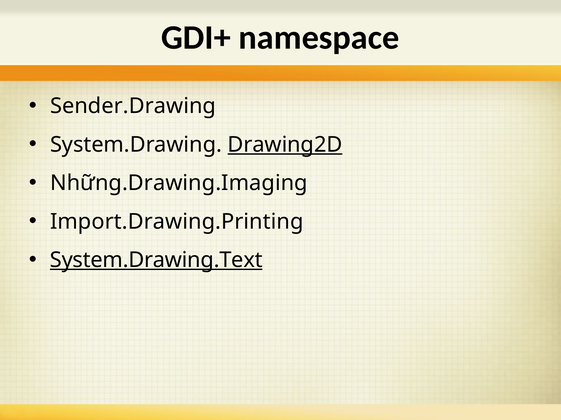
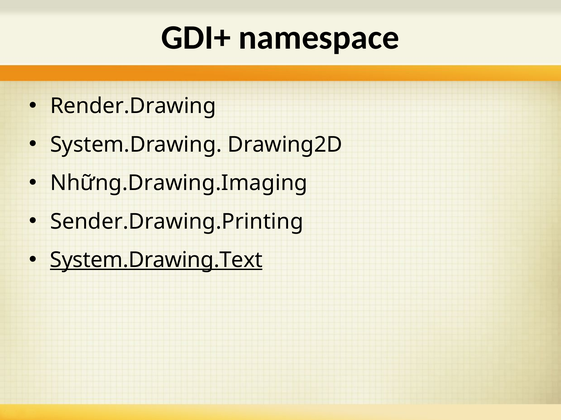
Sender.Drawing: Sender.Drawing -> Render.Drawing
Drawing2D underline: present -> none
Import.Drawing.Printing: Import.Drawing.Printing -> Sender.Drawing.Printing
